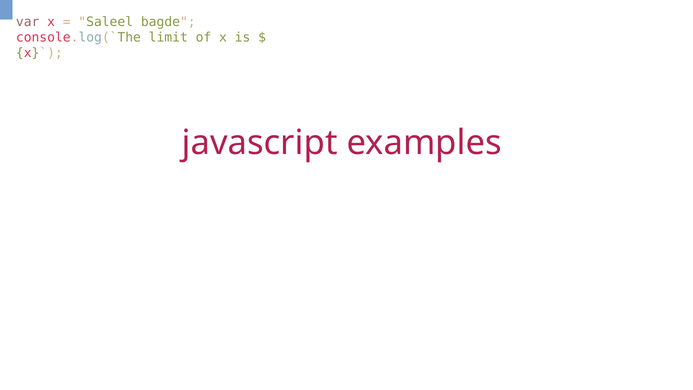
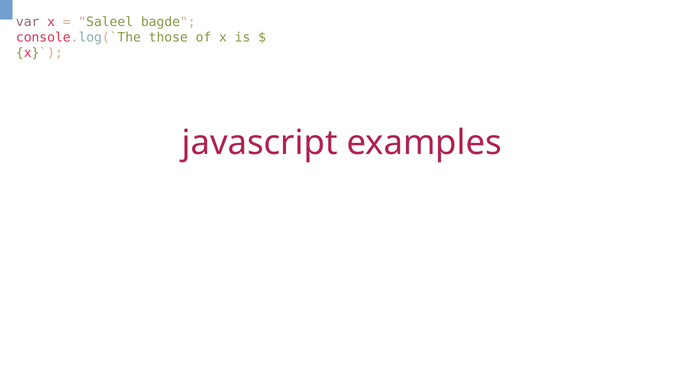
limit: limit -> those
